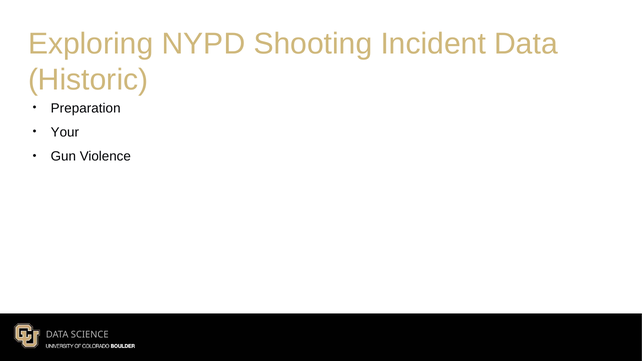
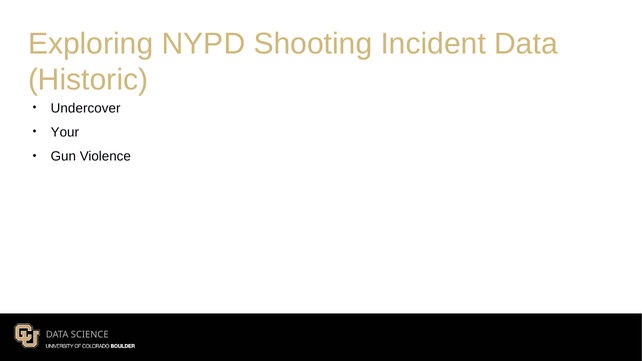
Preparation: Preparation -> Undercover
